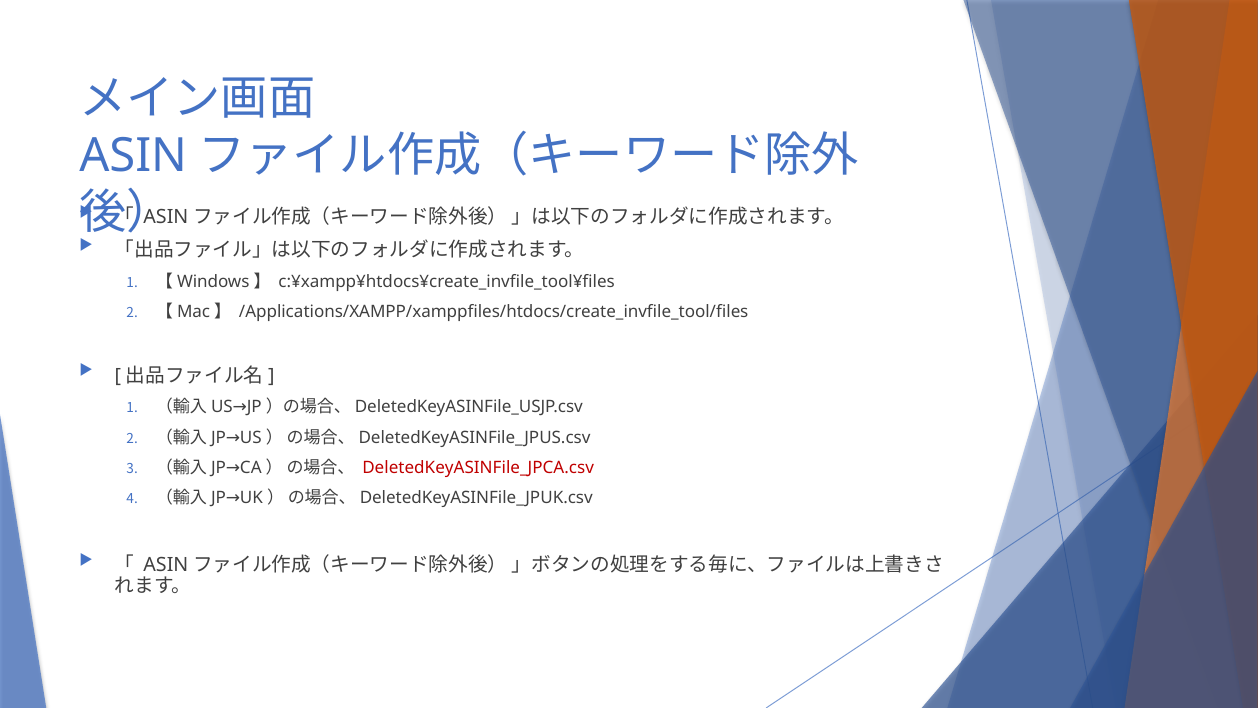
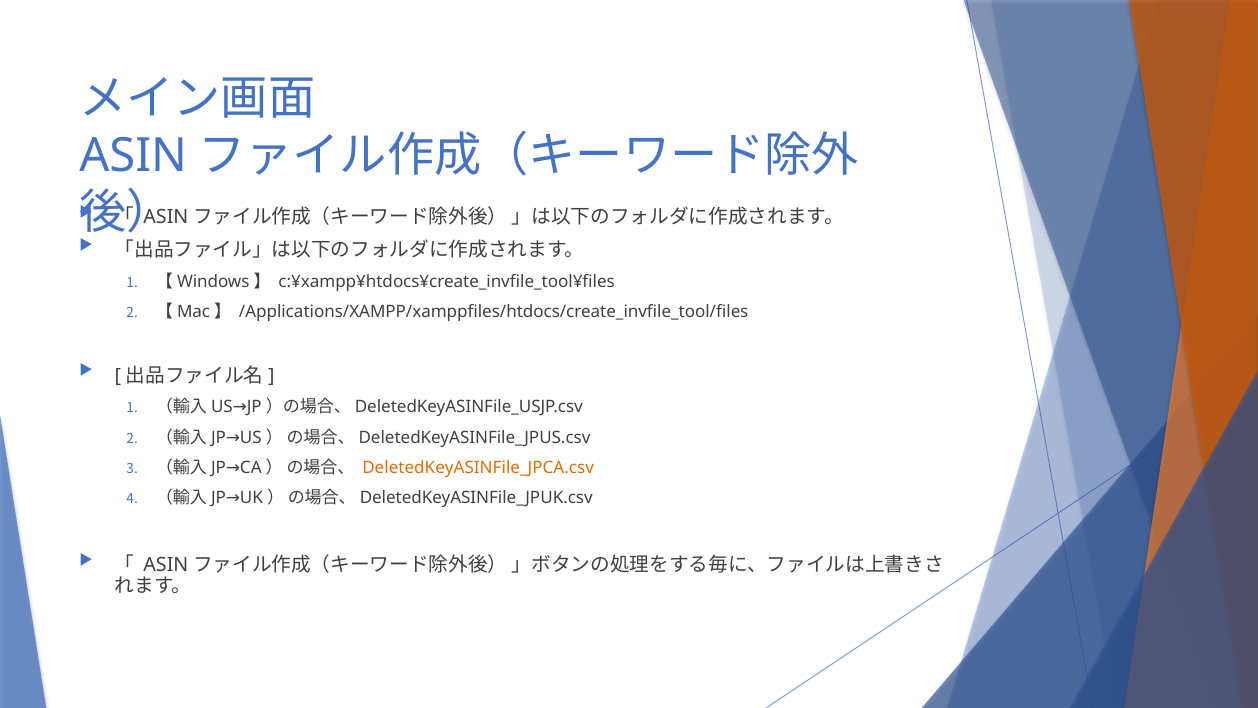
DeletedKeyASINFile_JPCA.csv colour: red -> orange
